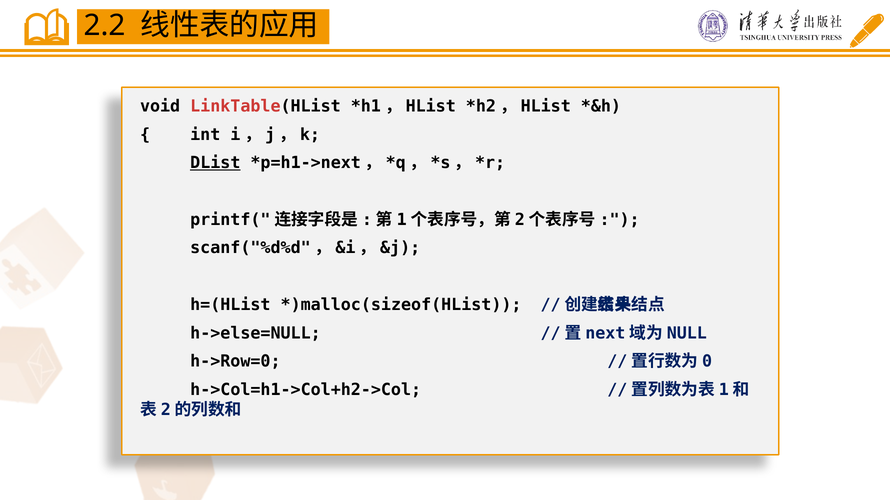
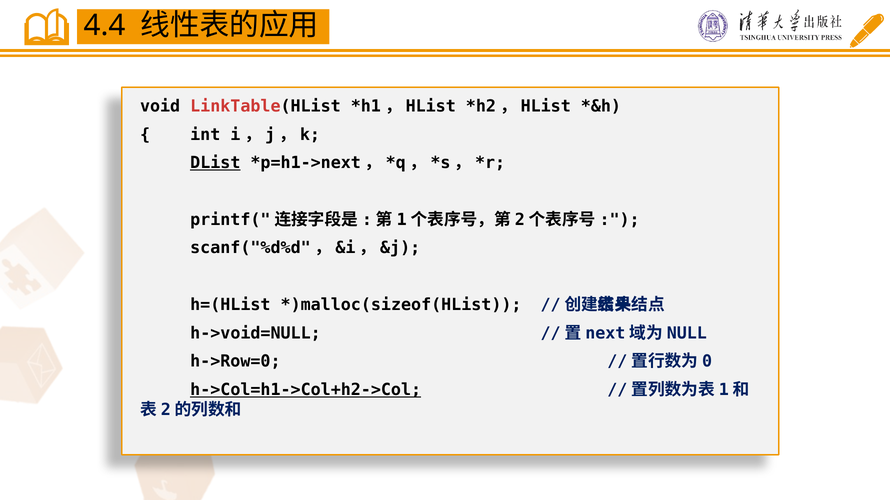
2.2: 2.2 -> 4.4
h->else=NULL: h->else=NULL -> h->void=NULL
h->Col=h1->Col+h2->Col underline: none -> present
